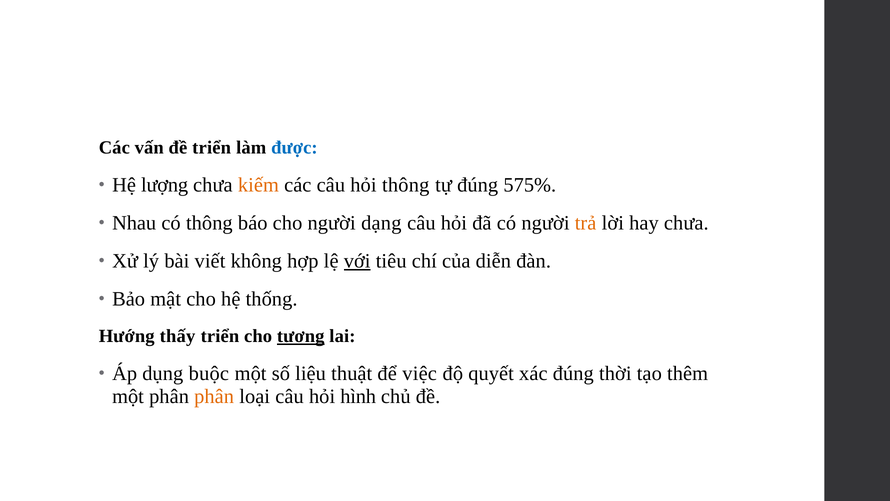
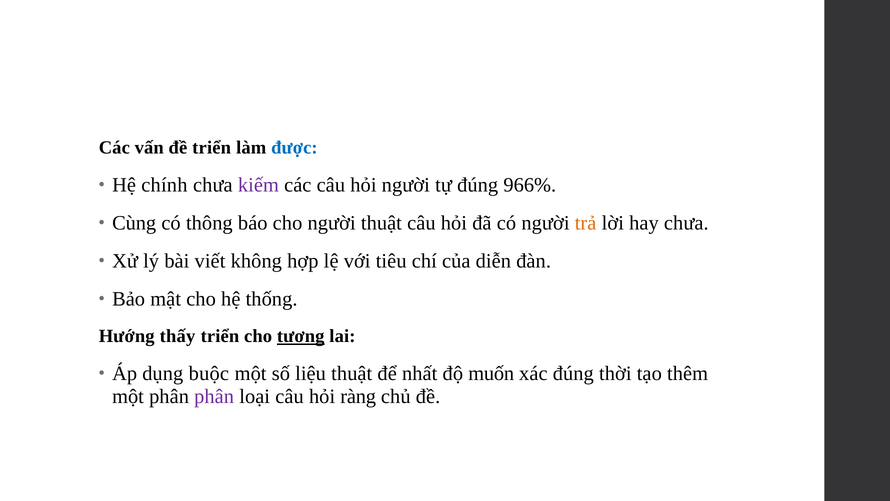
lượng: lượng -> chính
kiếm colour: orange -> purple
hỏi thông: thông -> người
575%: 575% -> 966%
Nhau: Nhau -> Cùng
người dạng: dạng -> thuật
với underline: present -> none
việc: việc -> nhất
quyết: quyết -> muốn
phân at (214, 396) colour: orange -> purple
hình: hình -> ràng
